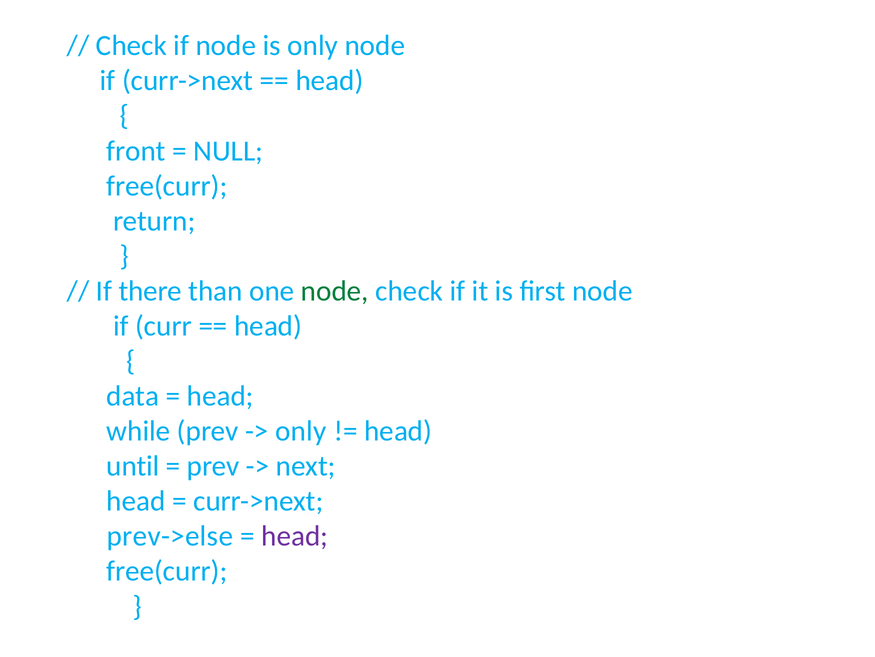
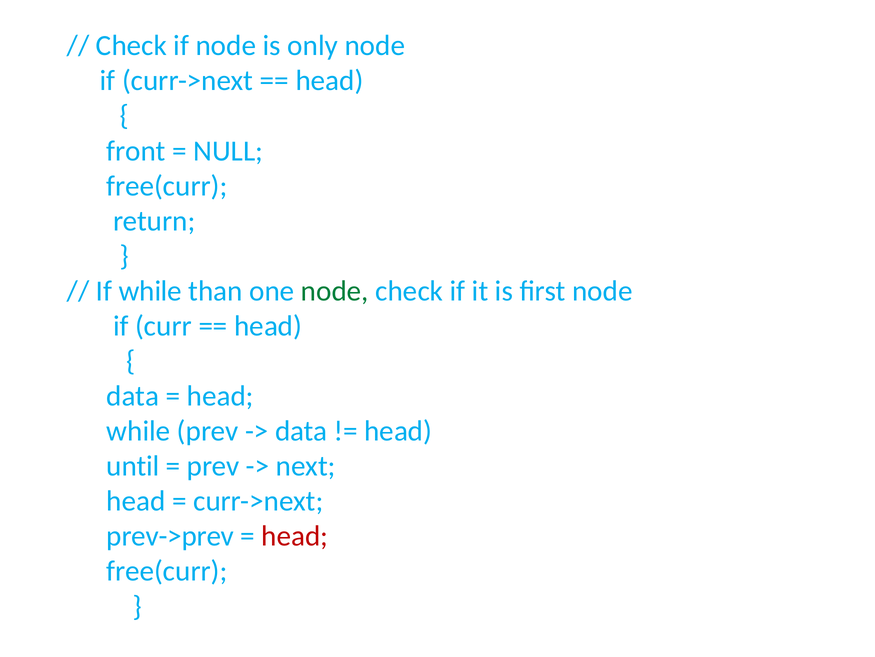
If there: there -> while
only at (301, 431): only -> data
prev->else: prev->else -> prev->prev
head at (295, 536) colour: purple -> red
